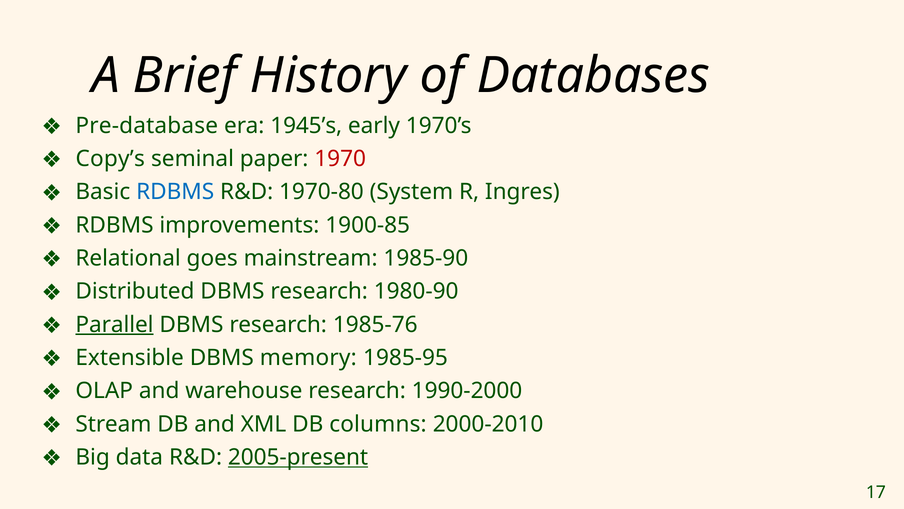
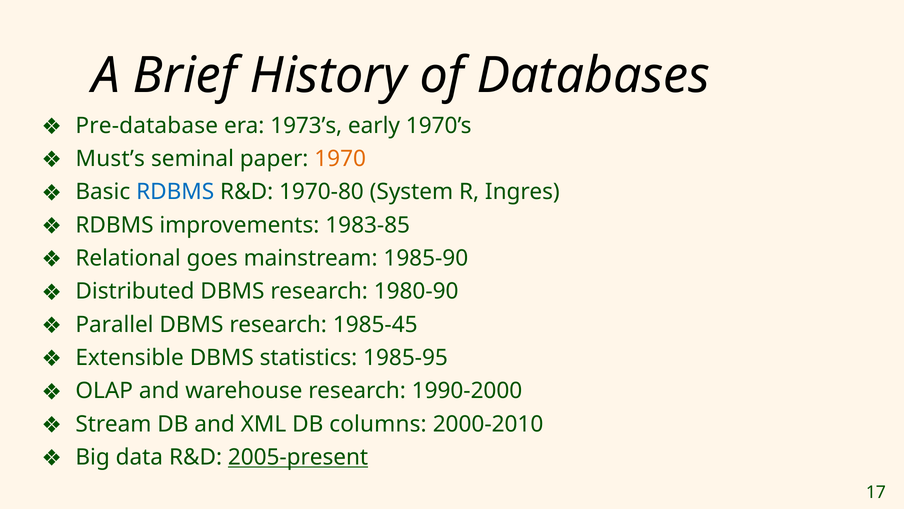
1945’s: 1945’s -> 1973’s
Copy’s: Copy’s -> Must’s
1970 colour: red -> orange
1900-85: 1900-85 -> 1983-85
Parallel underline: present -> none
1985-76: 1985-76 -> 1985-45
memory: memory -> statistics
